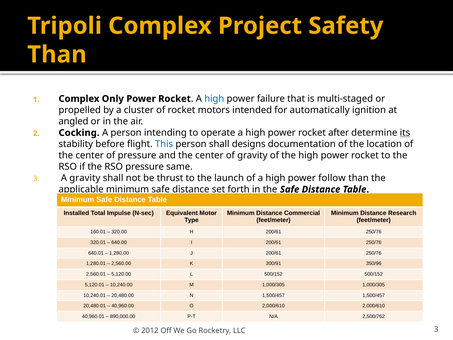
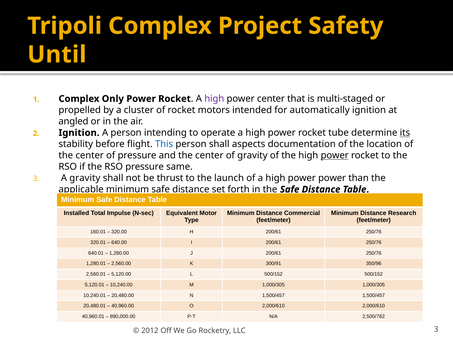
Than at (57, 55): Than -> Until
high at (214, 99) colour: blue -> purple
power failure: failure -> center
Cocking at (79, 133): Cocking -> Ignition
after: after -> tube
designs: designs -> aspects
power at (335, 155) underline: none -> present
power follow: follow -> power
